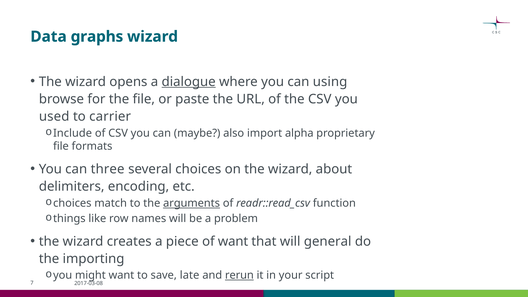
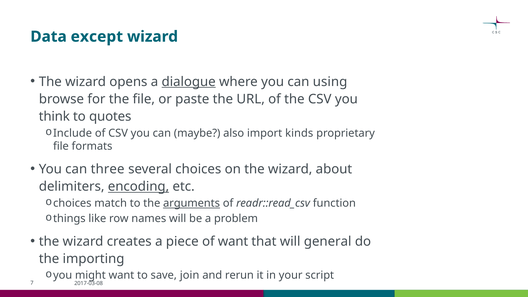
graphs: graphs -> except
used: used -> think
carrier: carrier -> quotes
alpha: alpha -> kinds
encoding underline: none -> present
late: late -> join
rerun underline: present -> none
